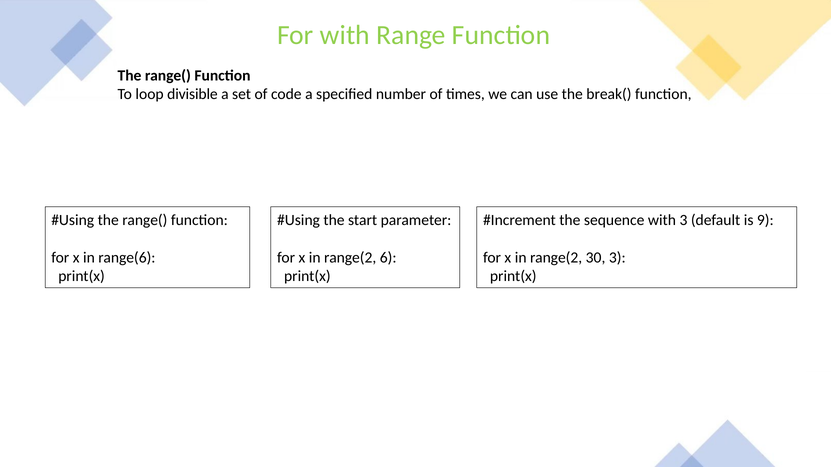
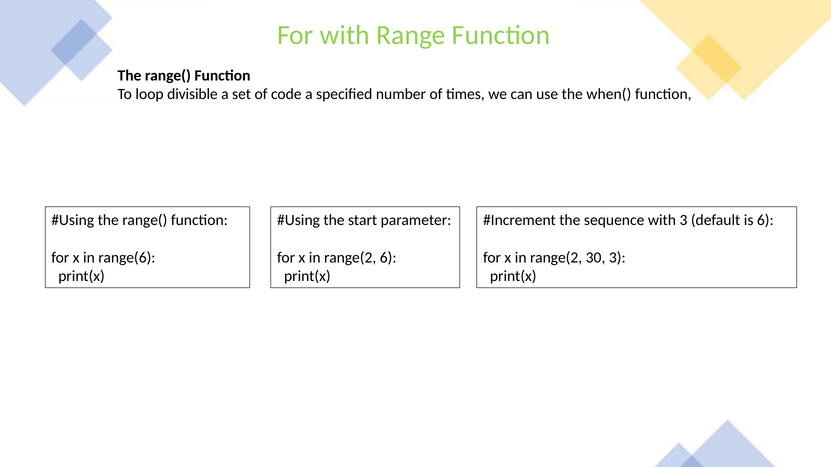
break(: break( -> when(
is 9: 9 -> 6
